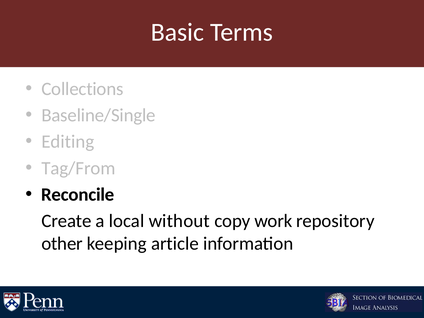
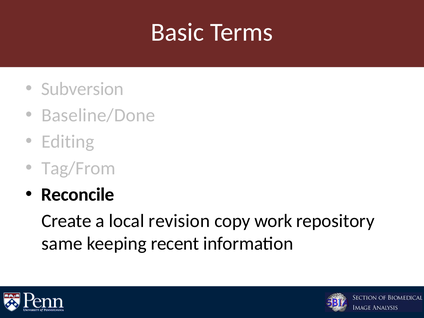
Collections: Collections -> Subversion
Baseline/Single: Baseline/Single -> Baseline/Done
without: without -> revision
other: other -> same
article: article -> recent
